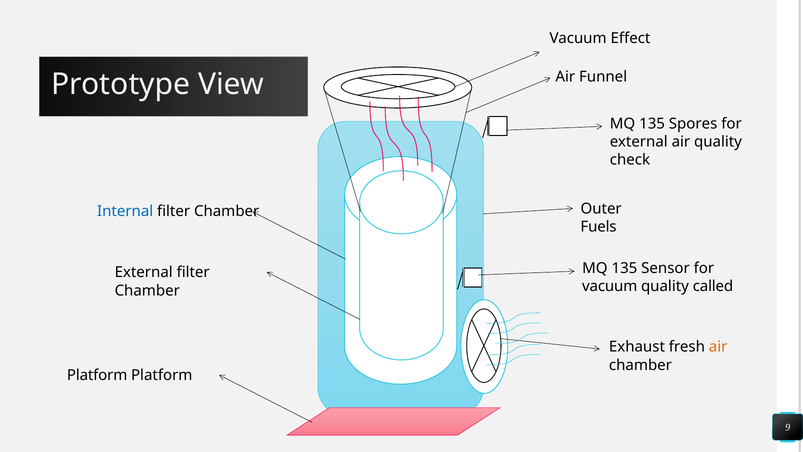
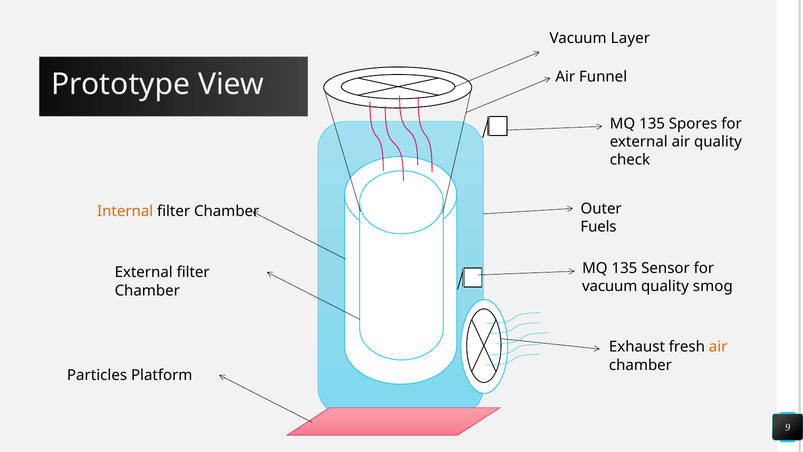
Effect: Effect -> Layer
Internal colour: blue -> orange
called: called -> smog
Platform at (97, 375): Platform -> Particles
